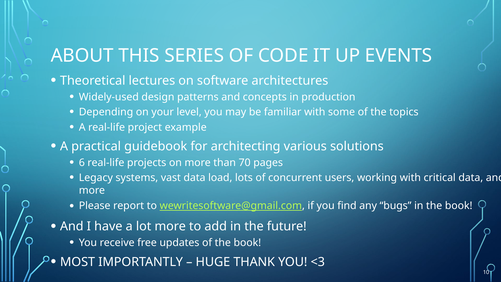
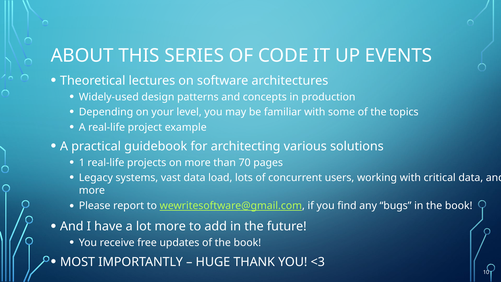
6: 6 -> 1
